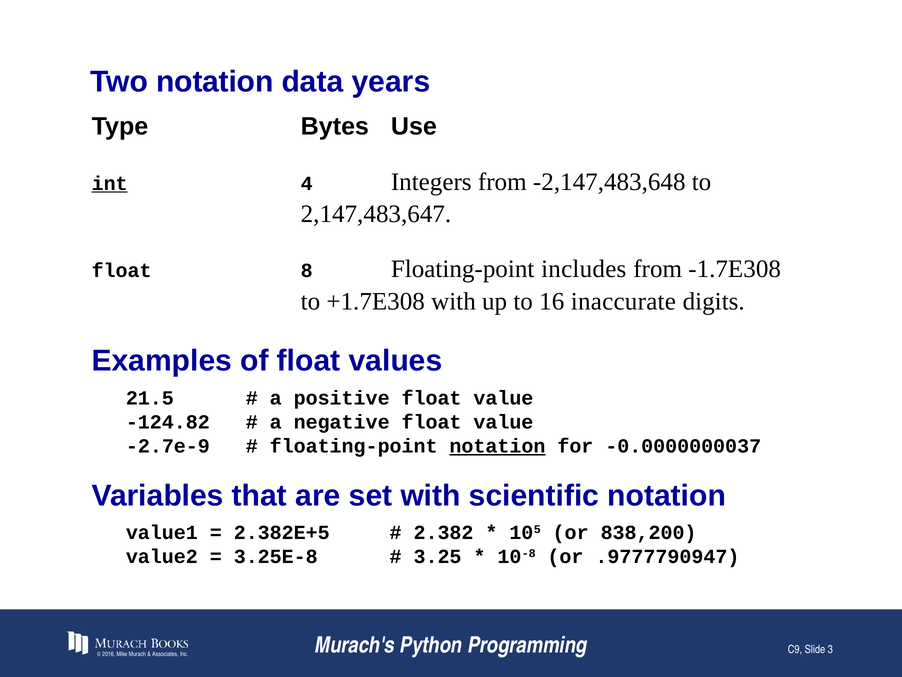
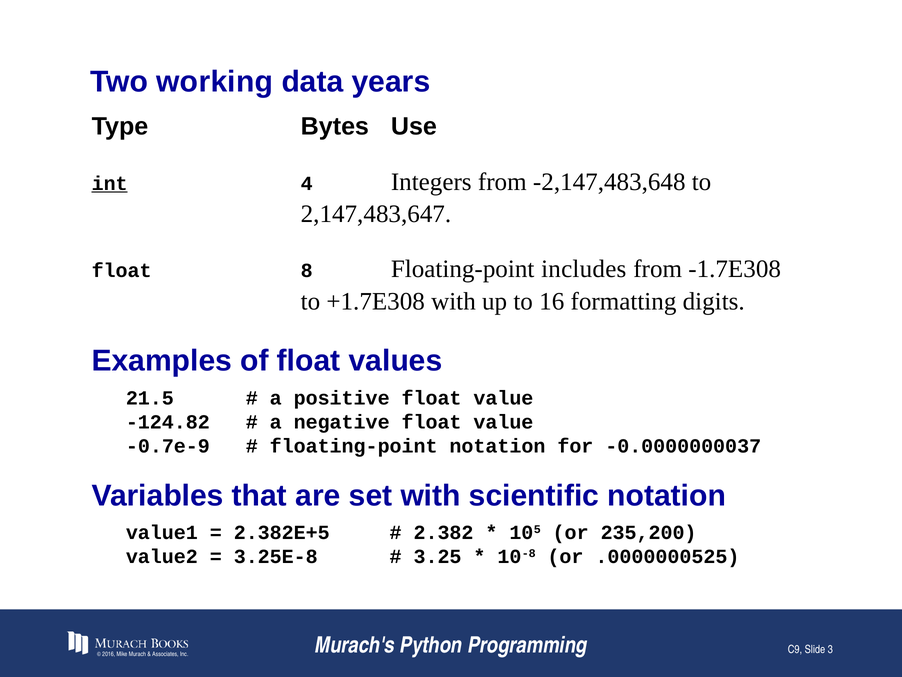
Two notation: notation -> working
inaccurate: inaccurate -> formatting
-2.7e-9: -2.7e-9 -> -0.7e-9
notation at (497, 446) underline: present -> none
838,200: 838,200 -> 235,200
.9777790947: .9777790947 -> .0000000525
